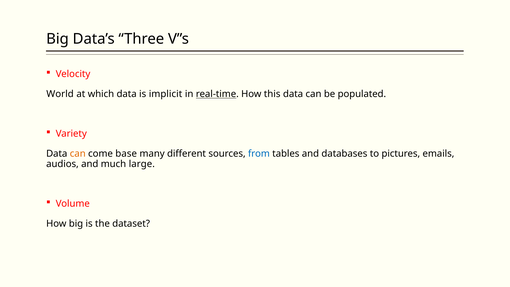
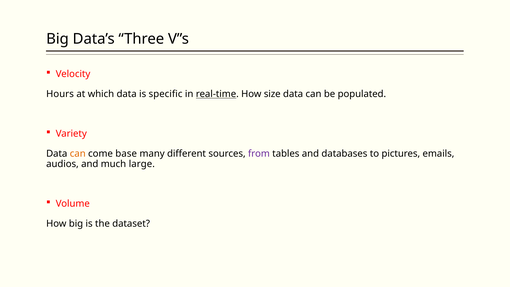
World: World -> Hours
implicit: implicit -> specific
this: this -> size
from colour: blue -> purple
